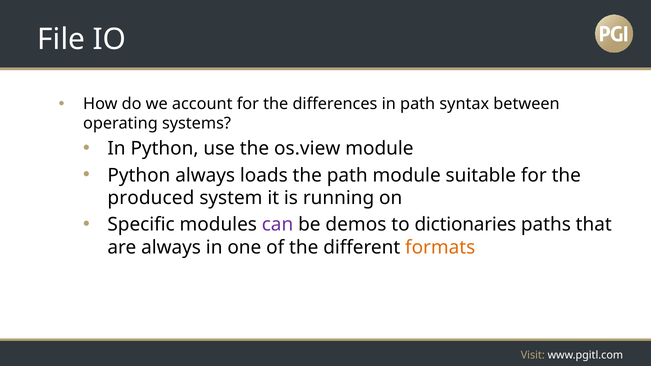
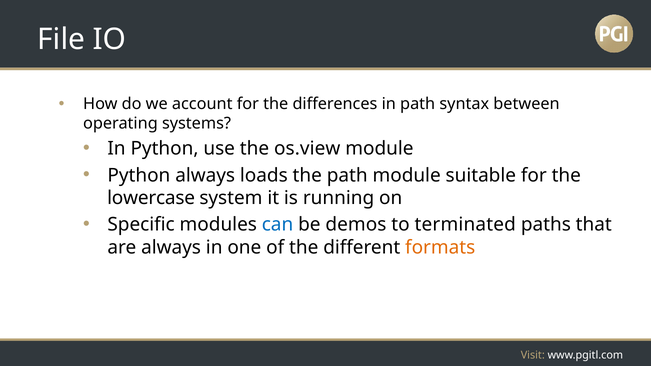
produced: produced -> lowercase
can colour: purple -> blue
dictionaries: dictionaries -> terminated
